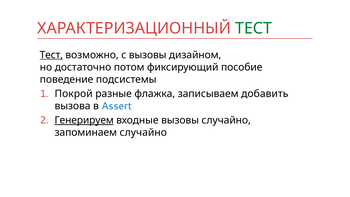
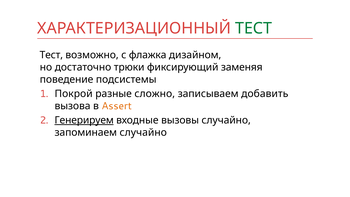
Тест at (51, 55) underline: present -> none
с вызовы: вызовы -> флажка
потом: потом -> трюки
пособие: пособие -> заменяя
флажка: флажка -> сложно
Assert colour: blue -> orange
